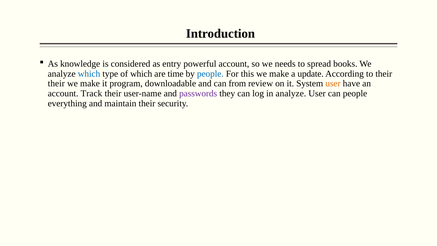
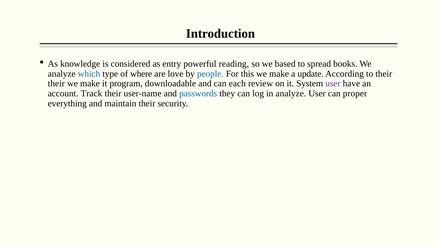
powerful account: account -> reading
needs: needs -> based
of which: which -> where
time: time -> love
from: from -> each
user at (333, 84) colour: orange -> purple
passwords colour: purple -> blue
can people: people -> proper
